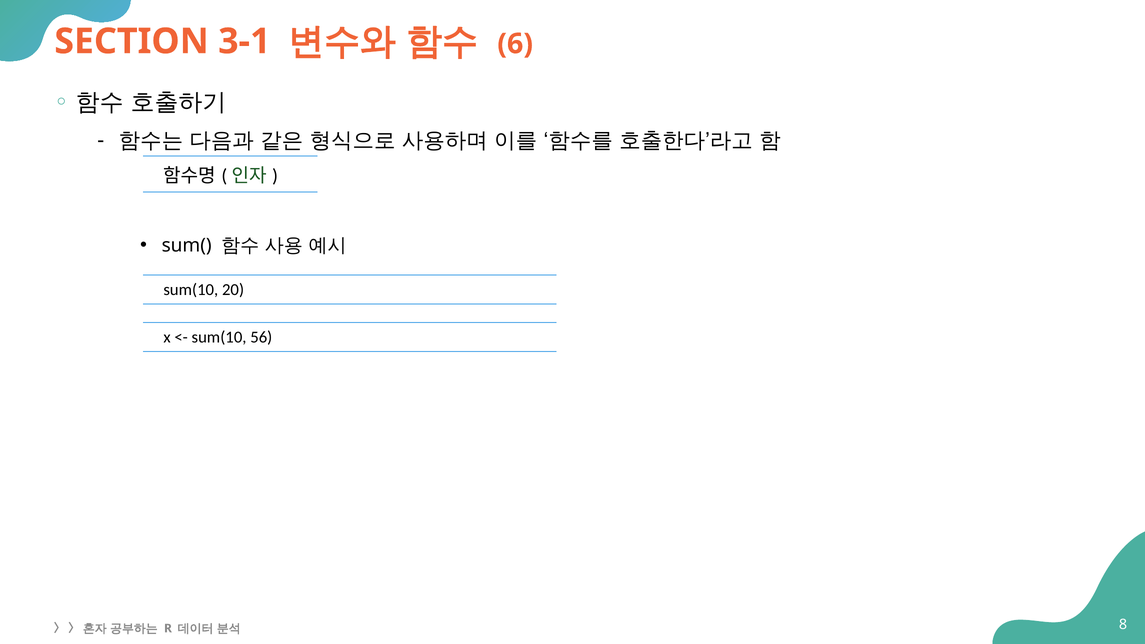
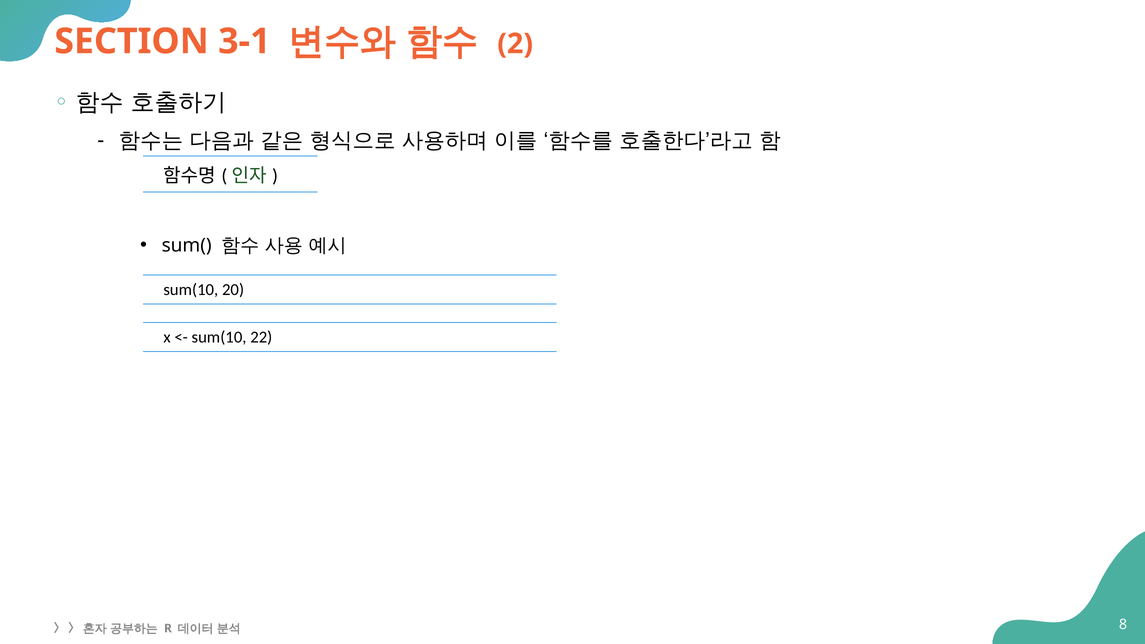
6: 6 -> 2
56: 56 -> 22
